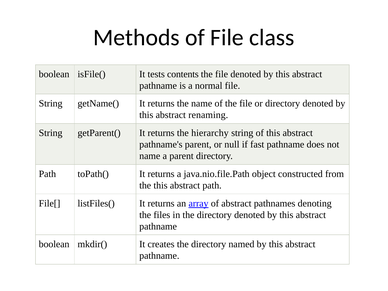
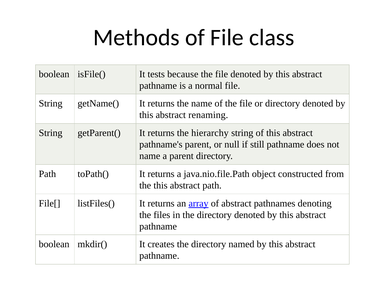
contents: contents -> because
fast: fast -> still
